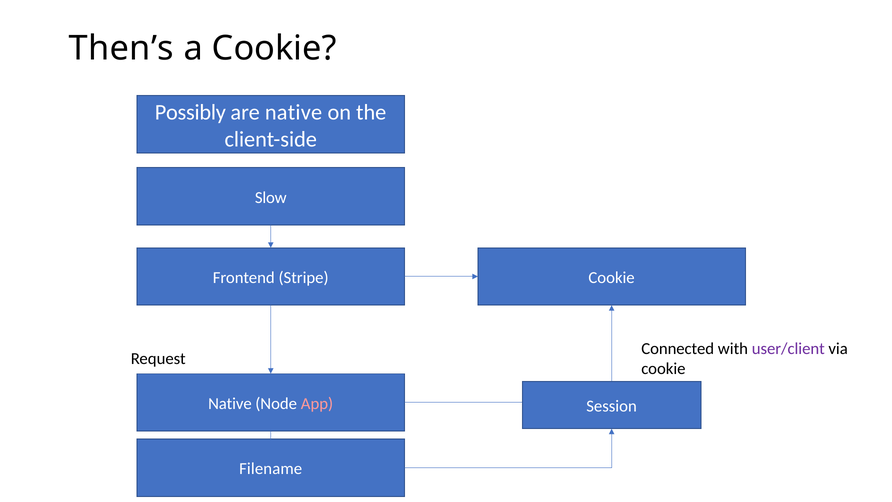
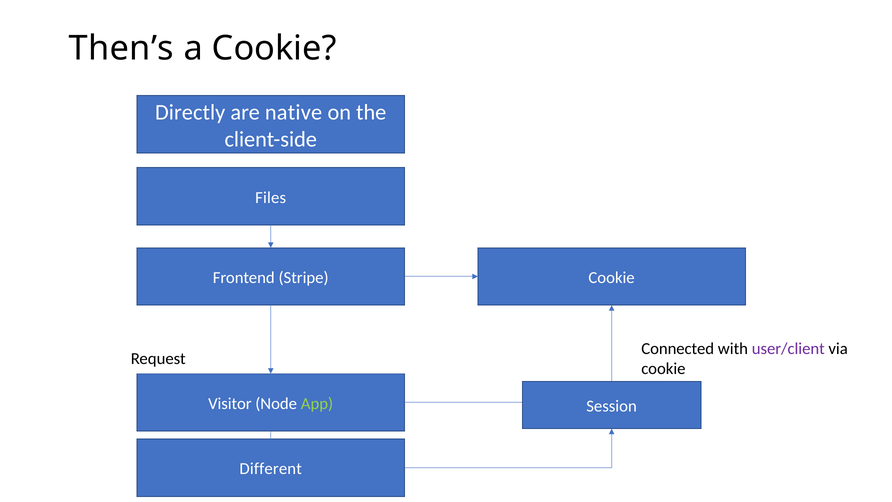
Possibly: Possibly -> Directly
Slow: Slow -> Files
Native at (230, 403): Native -> Visitor
App colour: pink -> light green
Filename: Filename -> Different
